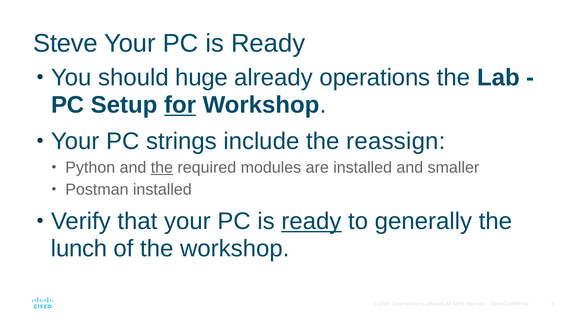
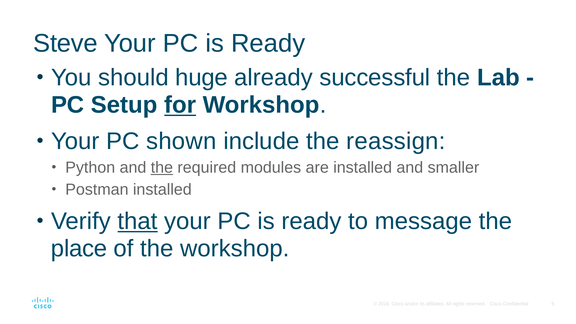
operations: operations -> successful
strings: strings -> shown
that underline: none -> present
ready at (312, 221) underline: present -> none
generally: generally -> message
lunch: lunch -> place
